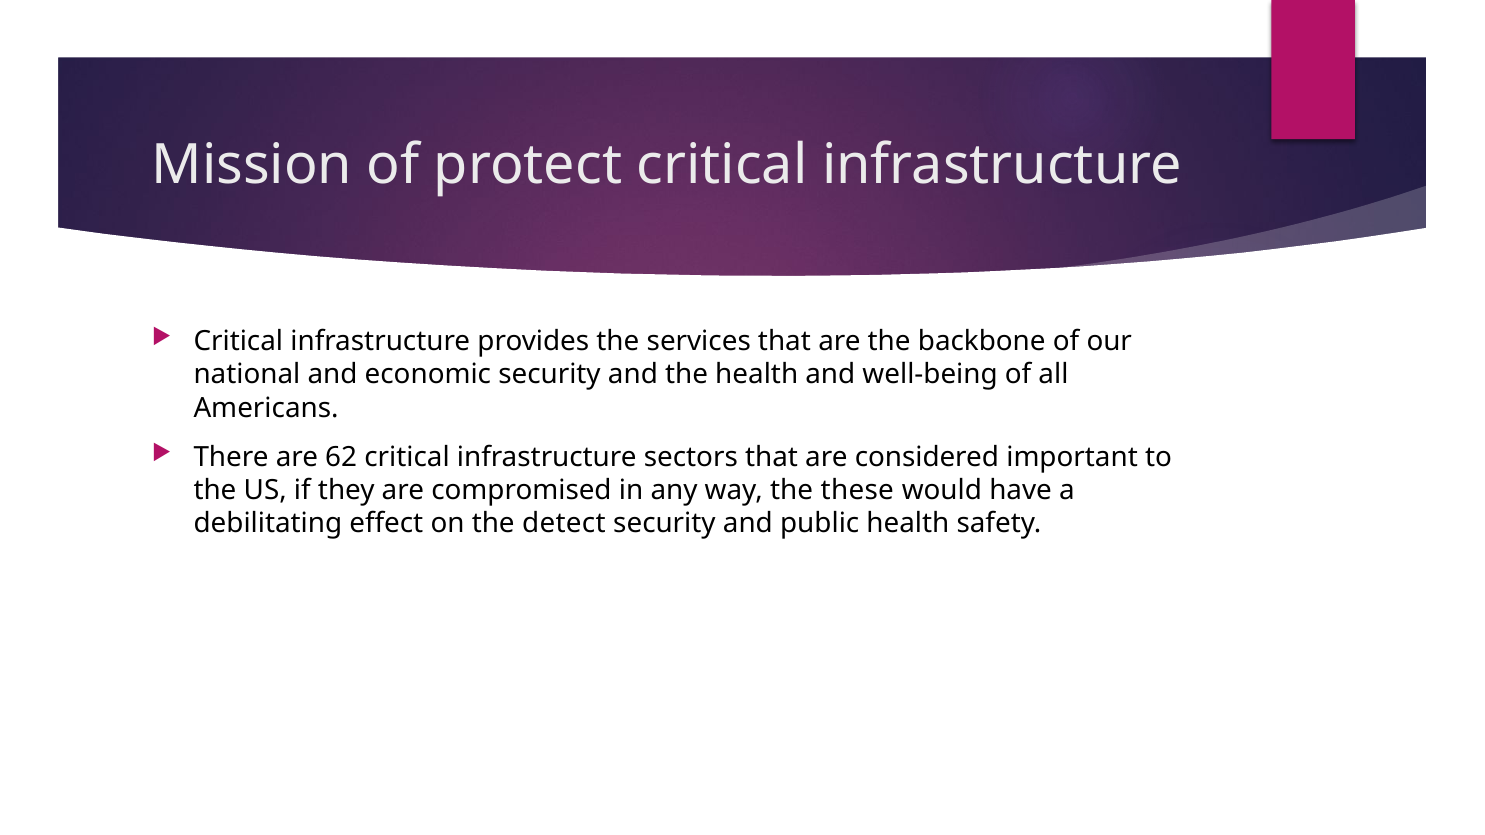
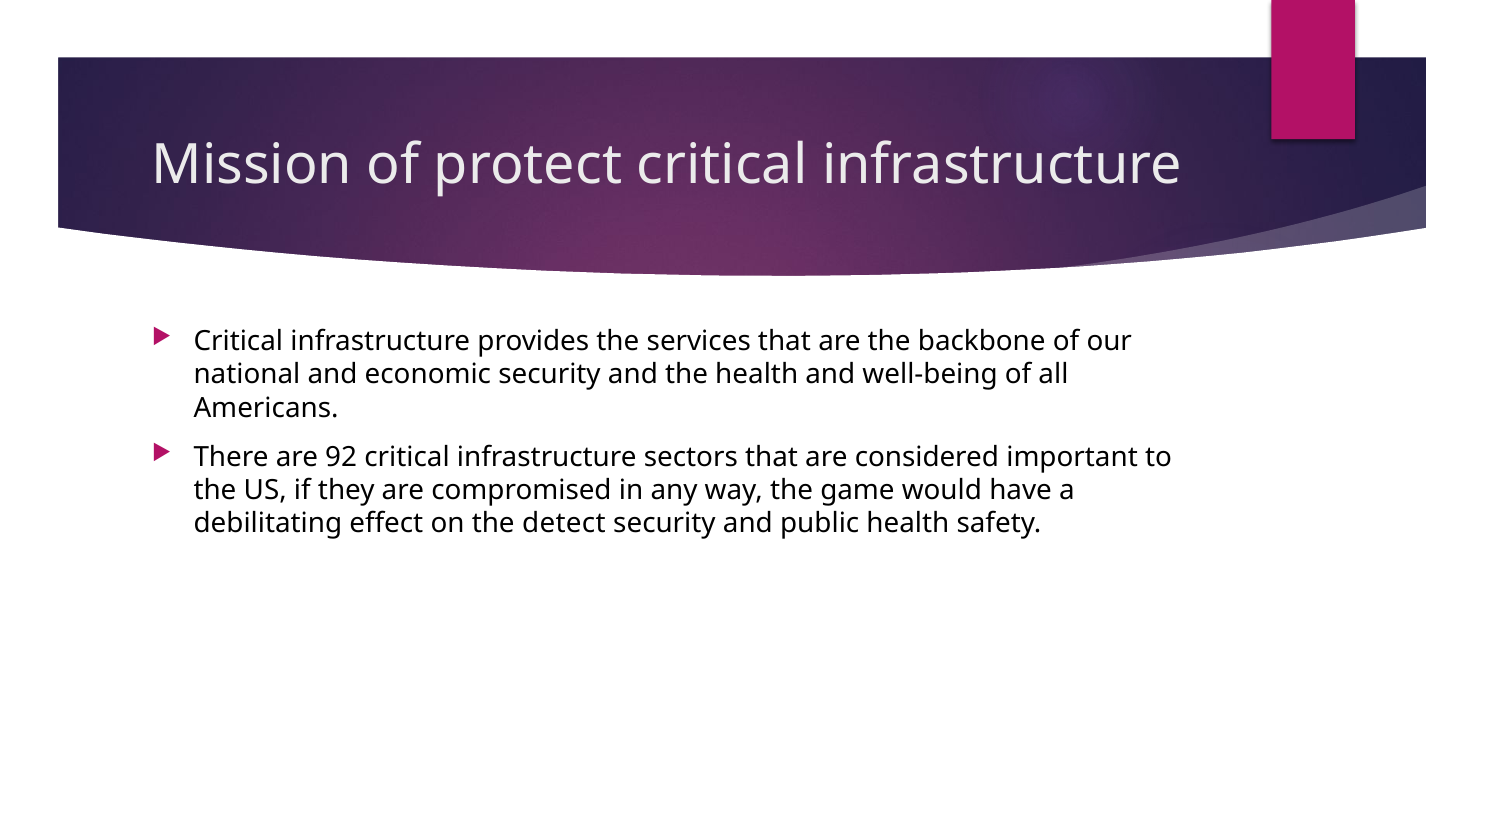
62: 62 -> 92
these: these -> game
